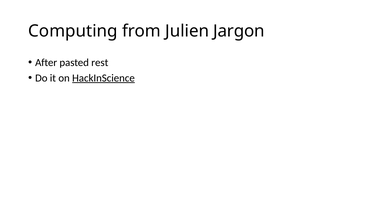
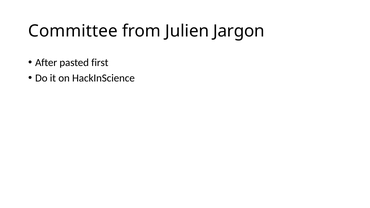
Computing: Computing -> Committee
rest: rest -> first
HackInScience underline: present -> none
